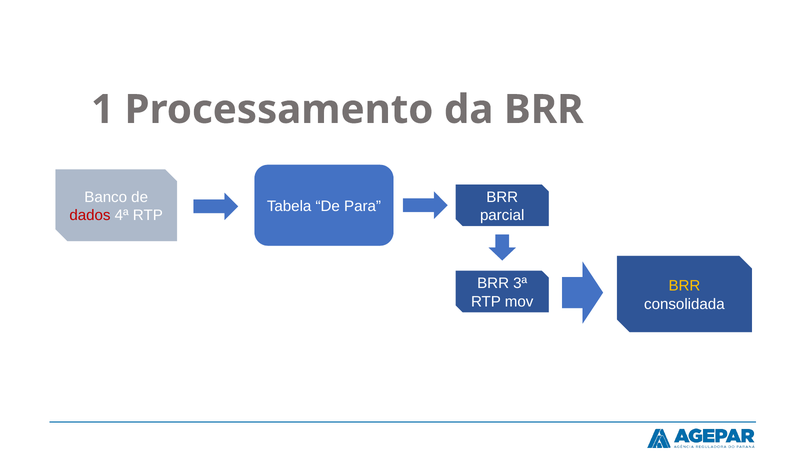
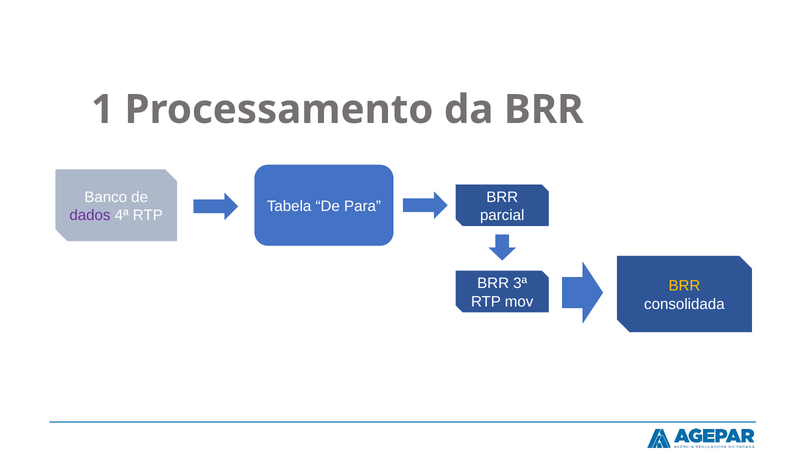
dados colour: red -> purple
